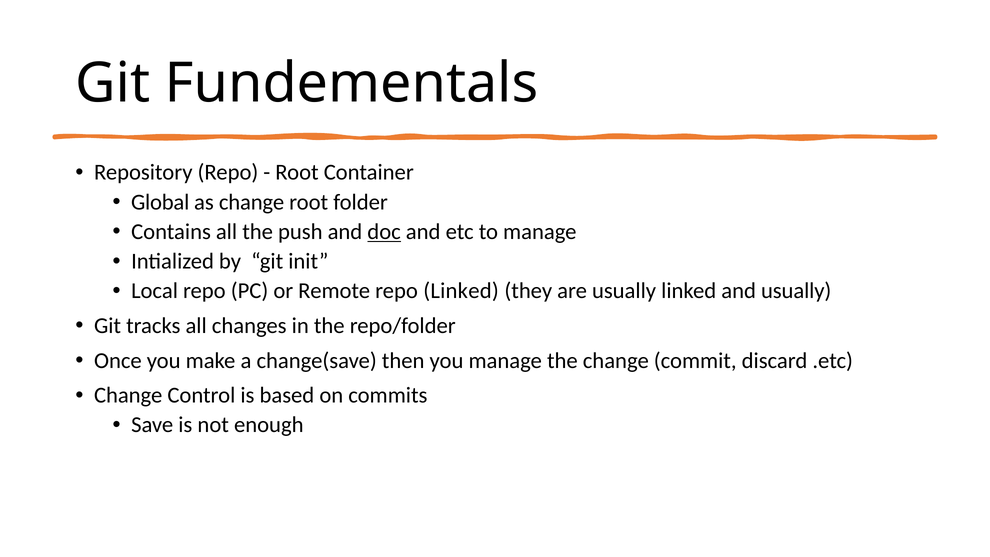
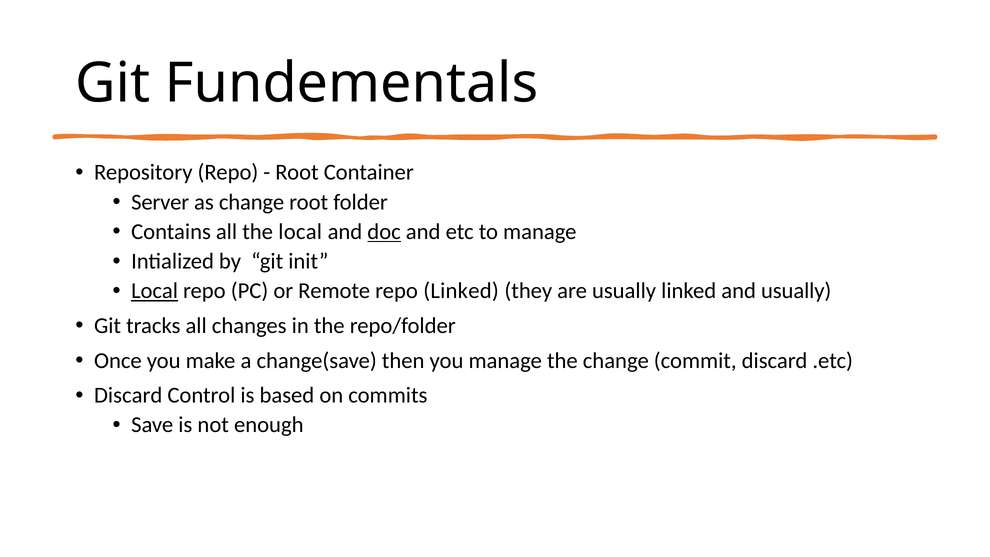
Global: Global -> Server
the push: push -> local
Local at (155, 291) underline: none -> present
Change at (128, 395): Change -> Discard
